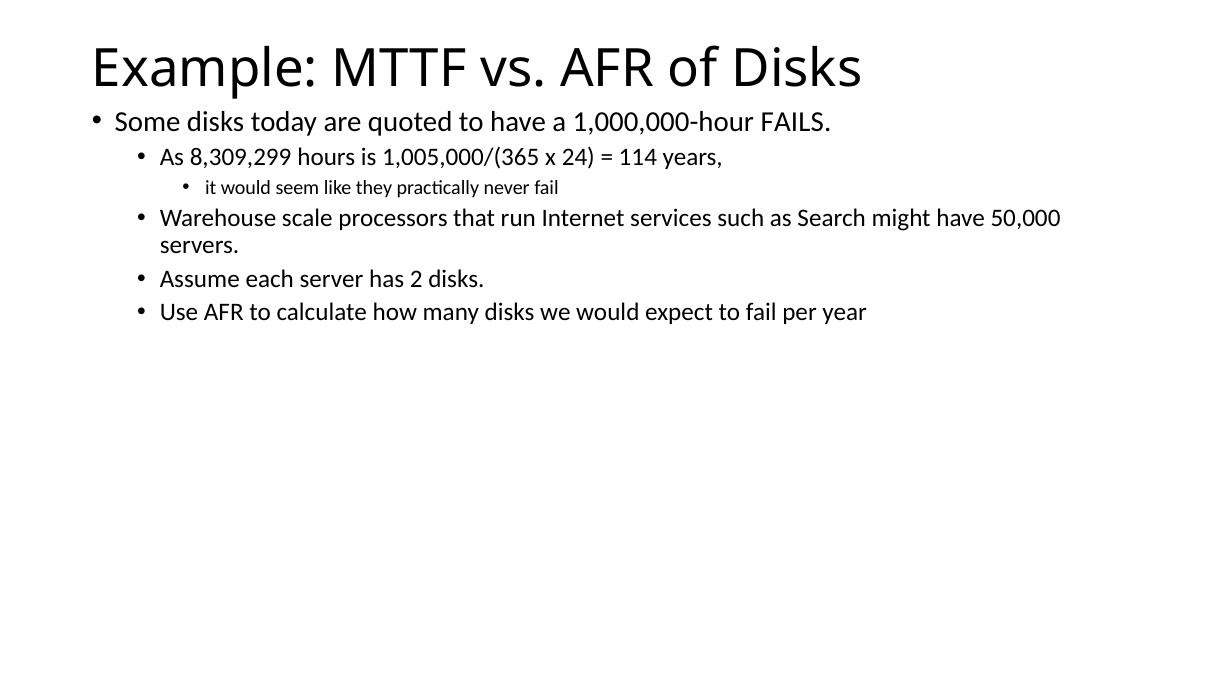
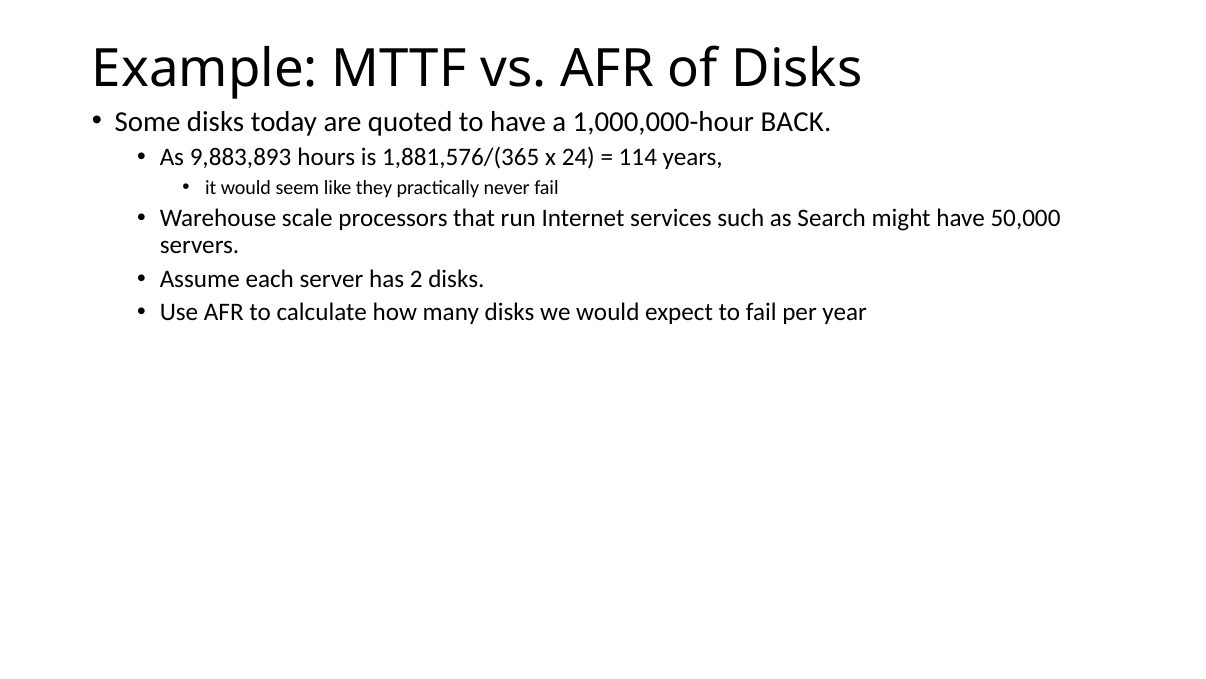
FAILS: FAILS -> BACK
8,309,299: 8,309,299 -> 9,883,893
1,005,000/(365: 1,005,000/(365 -> 1,881,576/(365
